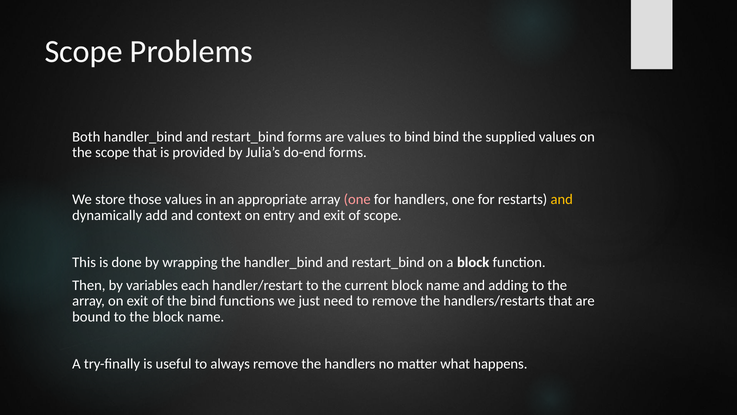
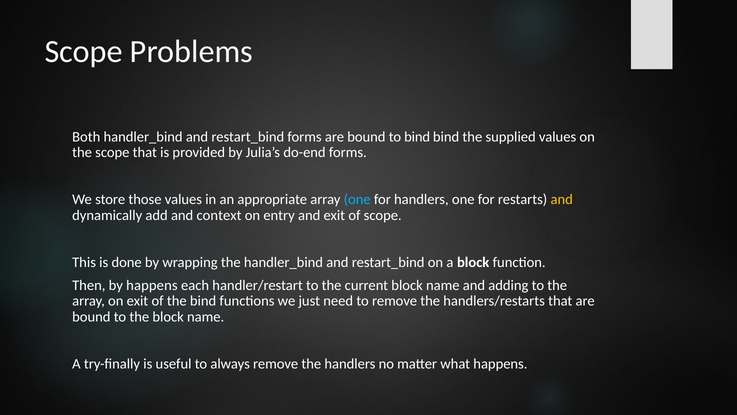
forms are values: values -> bound
one at (357, 199) colour: pink -> light blue
by variables: variables -> happens
